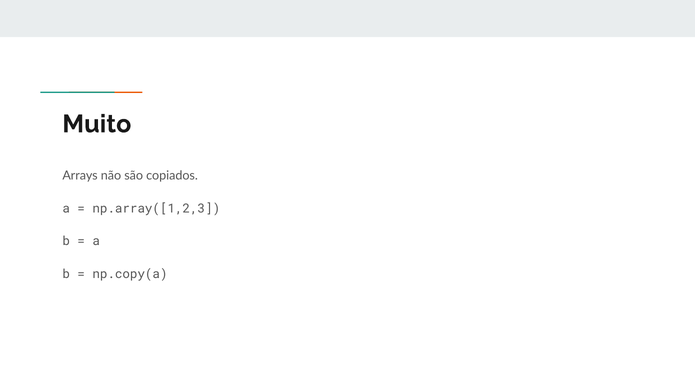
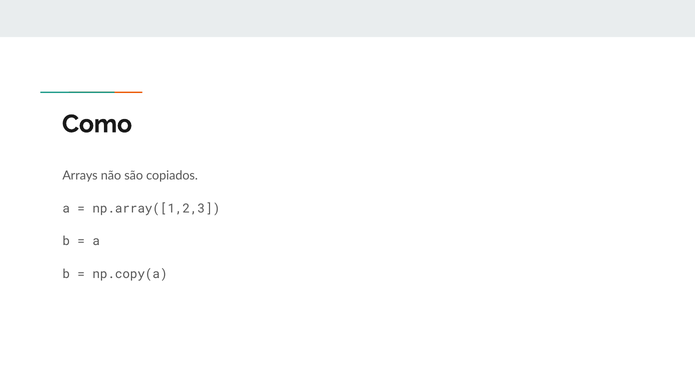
Muito: Muito -> Como
